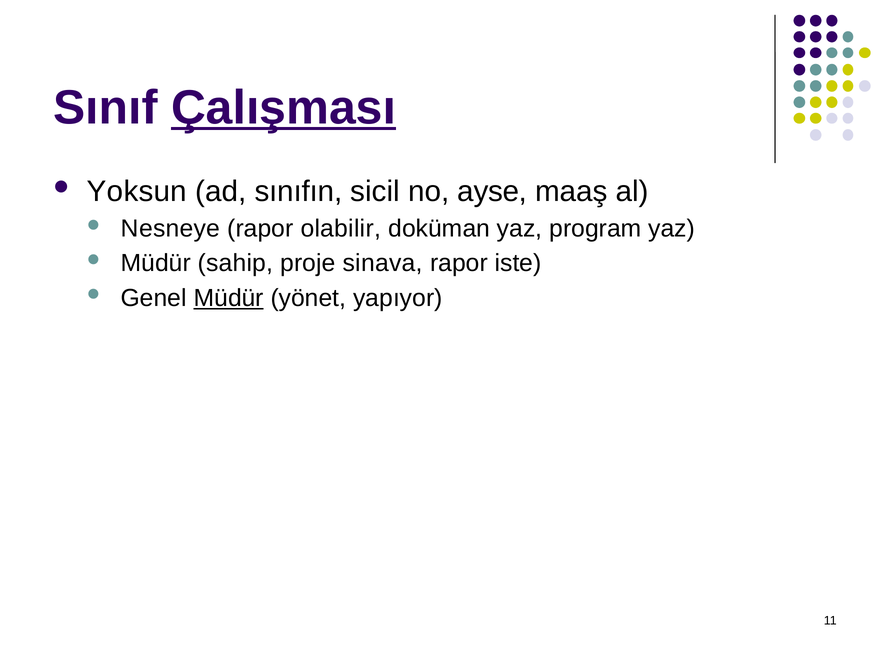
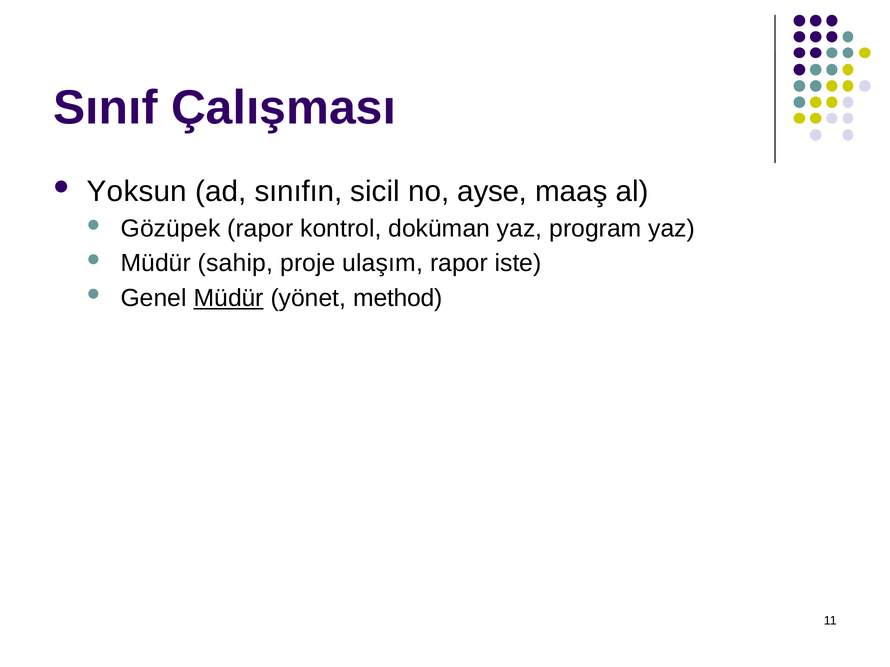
Çalışması underline: present -> none
Nesneye: Nesneye -> Gözüpek
olabilir: olabilir -> kontrol
sinava: sinava -> ulaşım
yapıyor: yapıyor -> method
